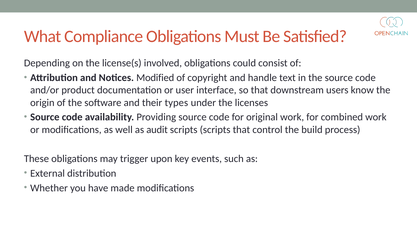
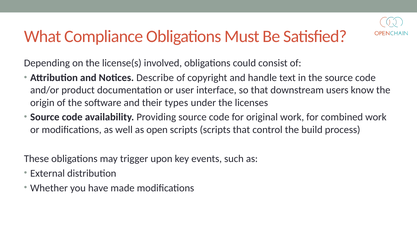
Modified: Modified -> Describe
audit: audit -> open
